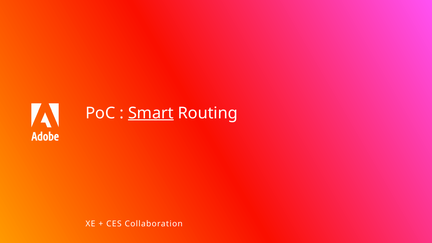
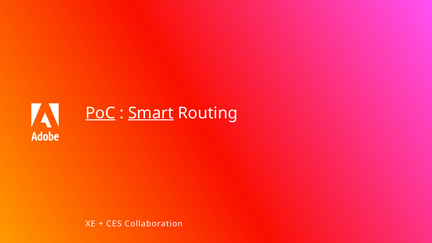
PoC underline: none -> present
